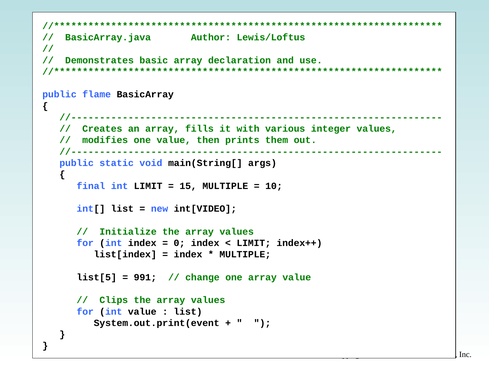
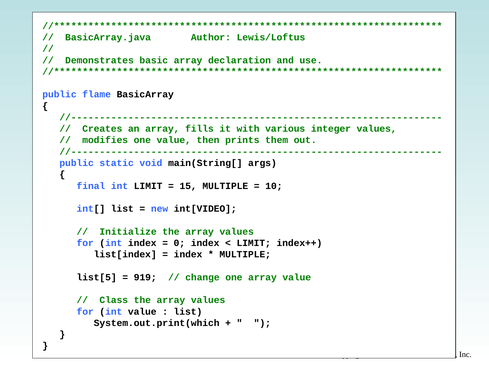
991: 991 -> 919
Clips: Clips -> Class
System.out.print(event: System.out.print(event -> System.out.print(which
